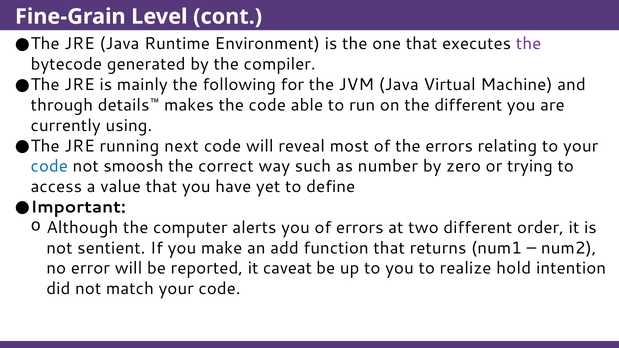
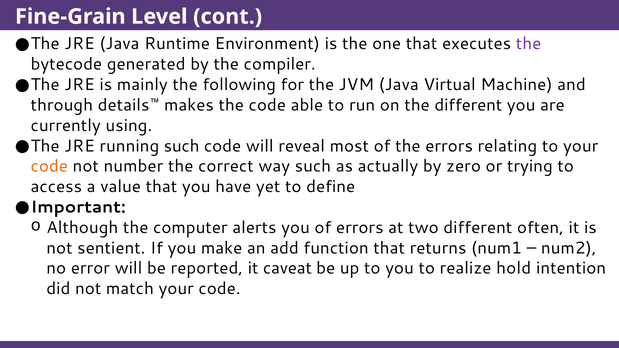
running next: next -> such
code at (49, 166) colour: blue -> orange
smoosh: smoosh -> number
number: number -> actually
order: order -> often
